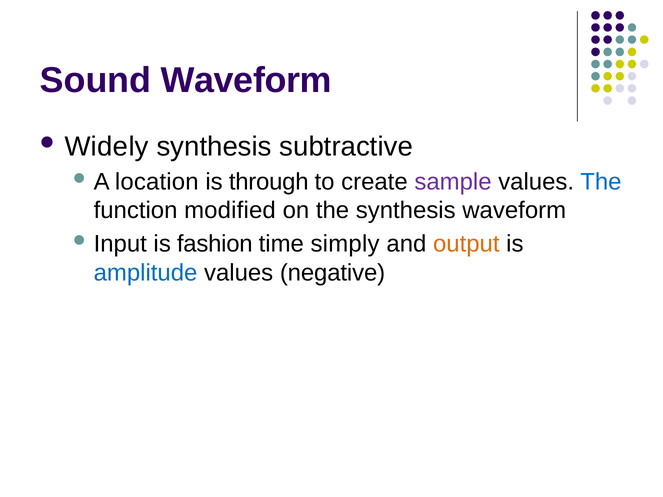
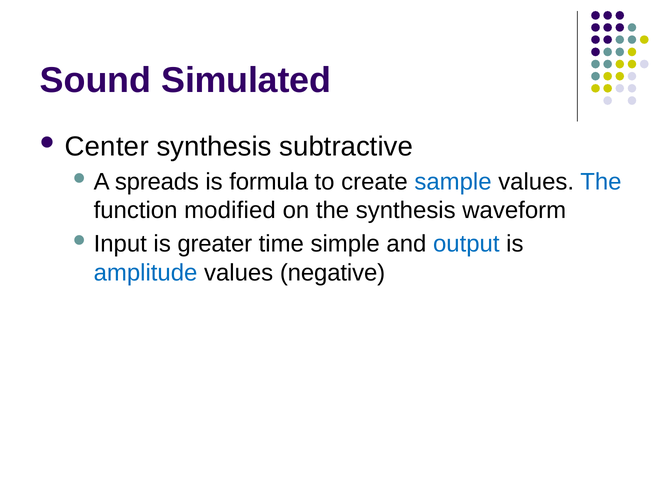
Sound Waveform: Waveform -> Simulated
Widely: Widely -> Center
location: location -> spreads
through: through -> formula
sample colour: purple -> blue
fashion: fashion -> greater
simply: simply -> simple
output colour: orange -> blue
